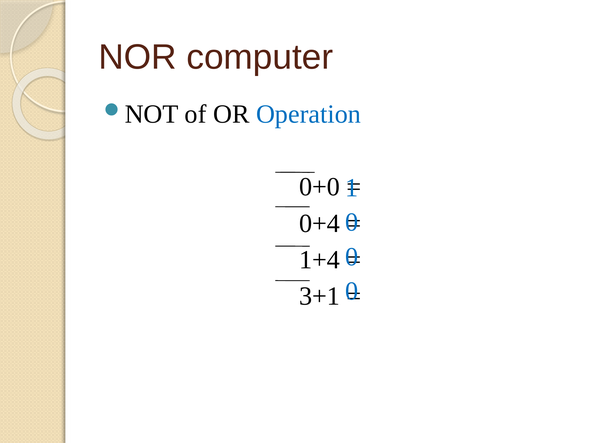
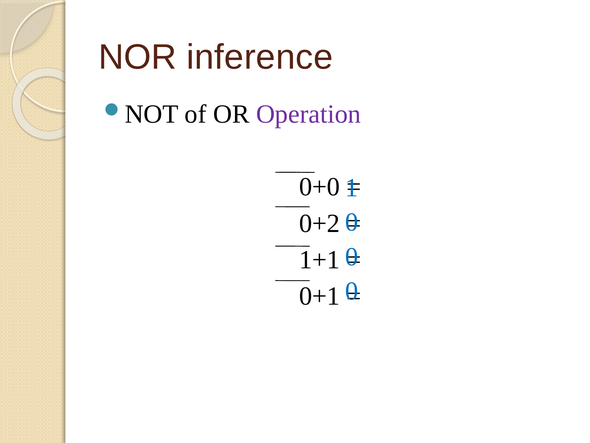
computer: computer -> inference
Operation colour: blue -> purple
0+4: 0+4 -> 0+2
1+4: 1+4 -> 1+1
3+1: 3+1 -> 0+1
